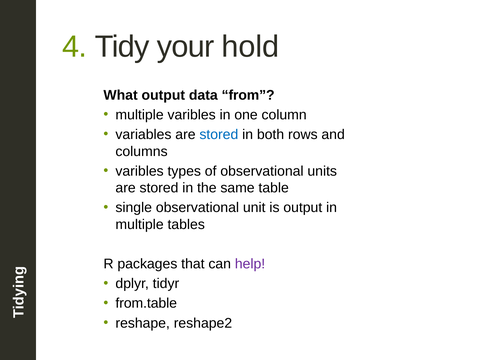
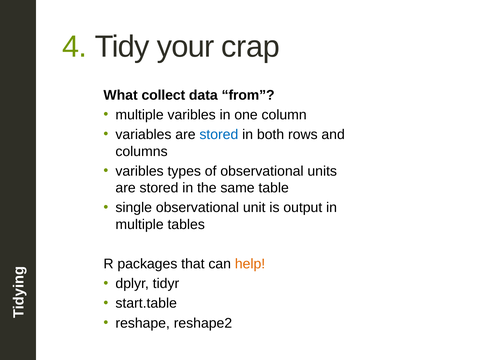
hold: hold -> crap
What output: output -> collect
help colour: purple -> orange
from.table: from.table -> start.table
